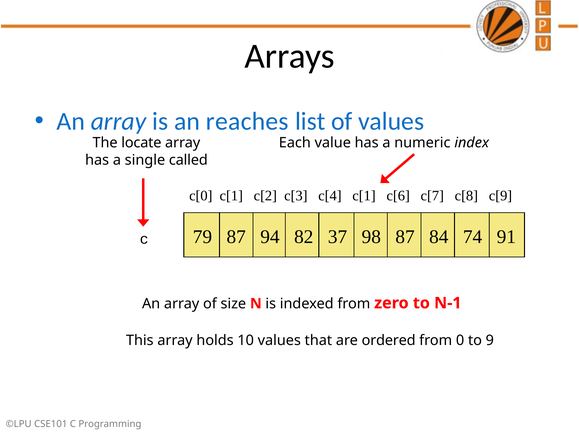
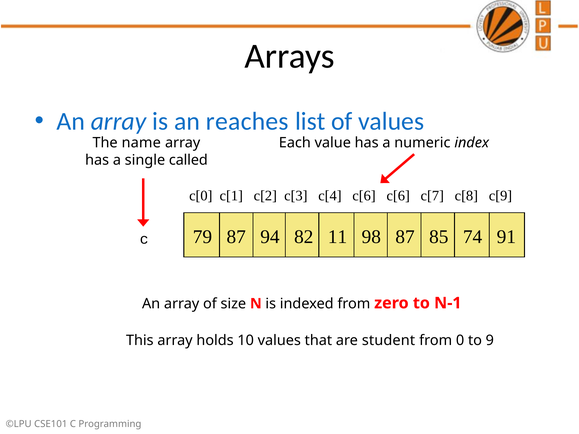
locate: locate -> name
c[4 c[1: c[1 -> c[6
37: 37 -> 11
84: 84 -> 85
ordered: ordered -> student
